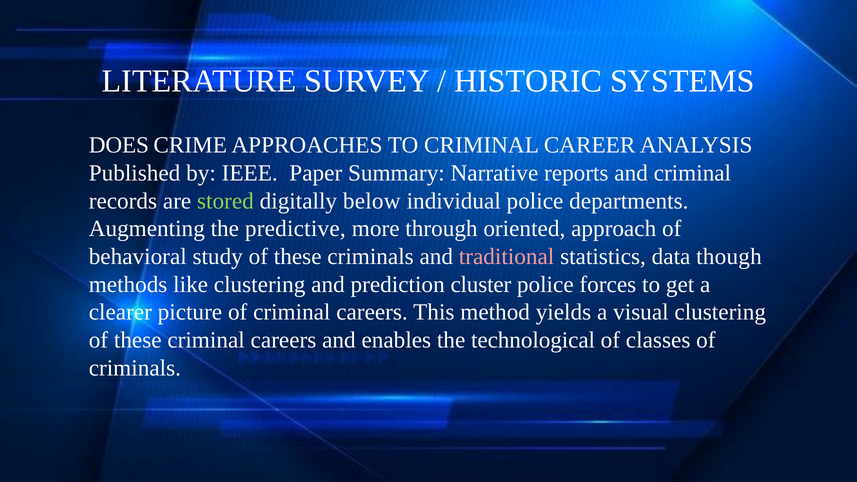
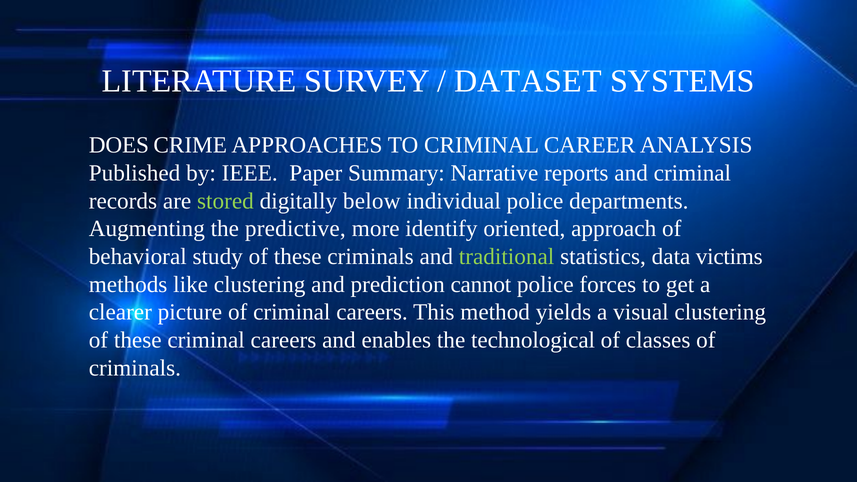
HISTORIC: HISTORIC -> DATASET
through: through -> identify
traditional colour: pink -> light green
though: though -> victims
cluster: cluster -> cannot
